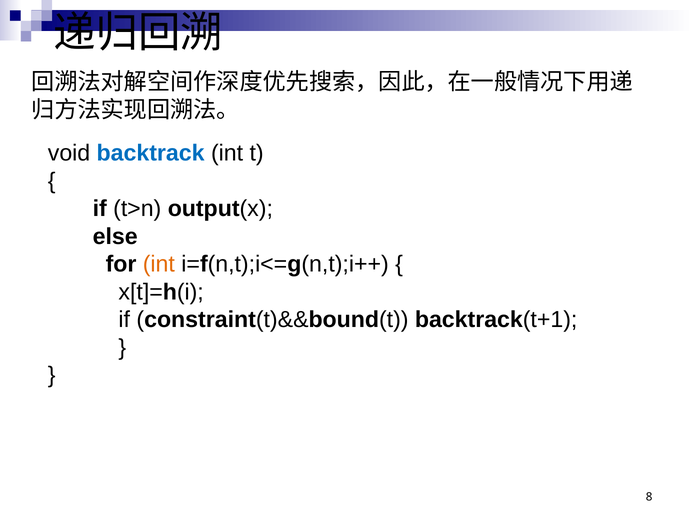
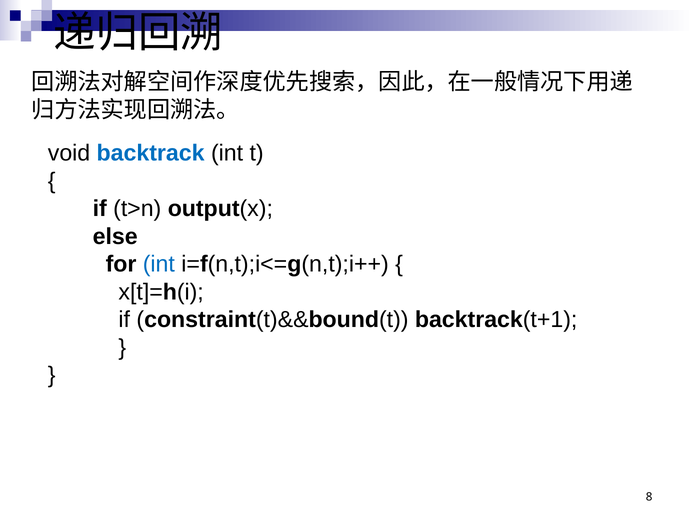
int at (159, 265) colour: orange -> blue
